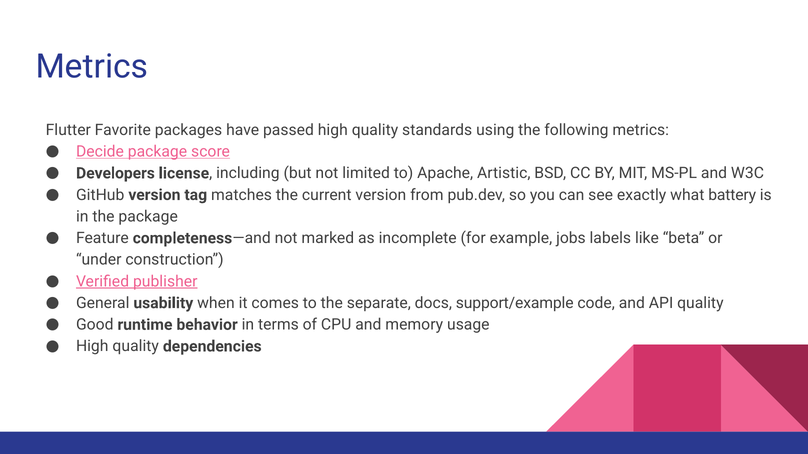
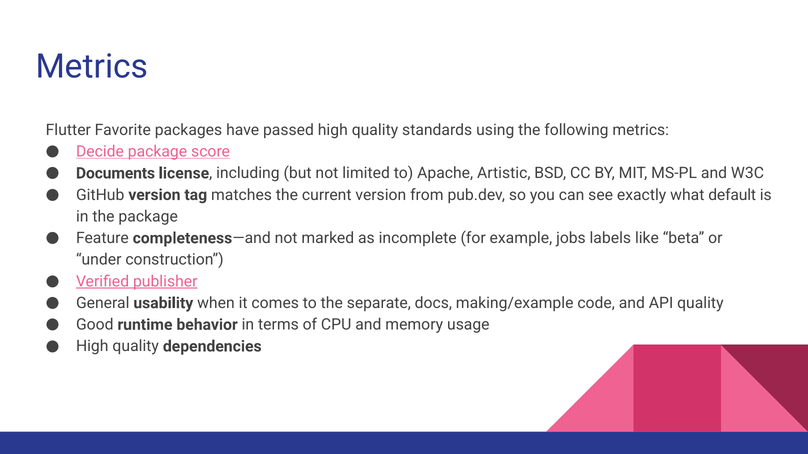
Developers: Developers -> Documents
battery: battery -> default
support/example: support/example -> making/example
